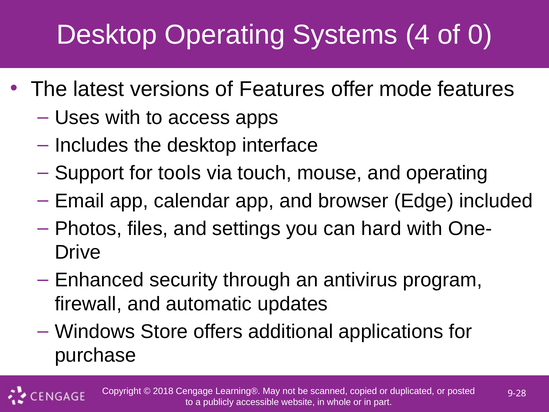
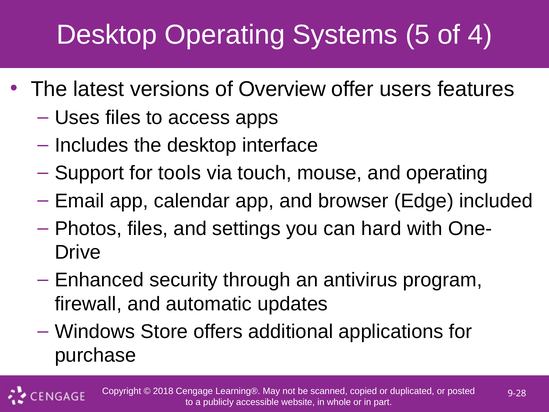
4: 4 -> 5
0: 0 -> 4
of Features: Features -> Overview
mode: mode -> users
Uses with: with -> files
